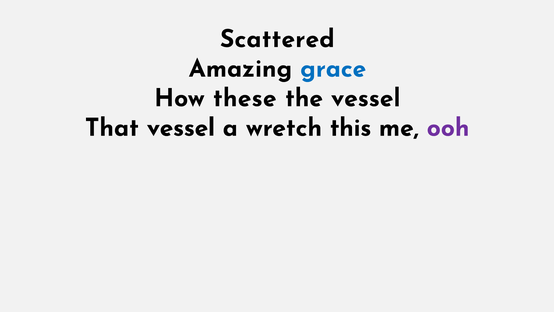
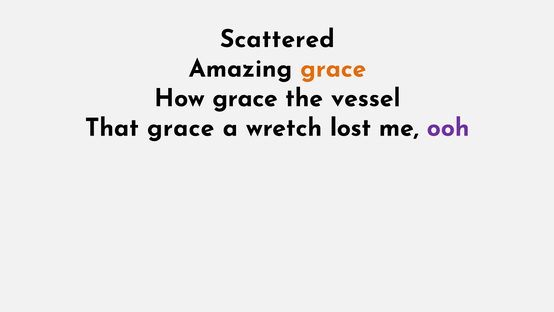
grace at (333, 68) colour: blue -> orange
How these: these -> grace
That vessel: vessel -> grace
this: this -> lost
